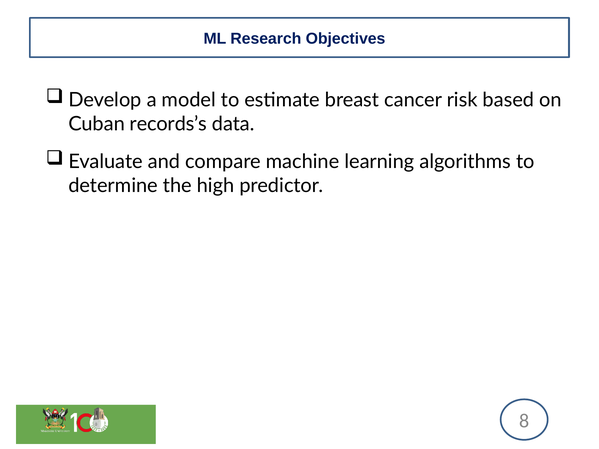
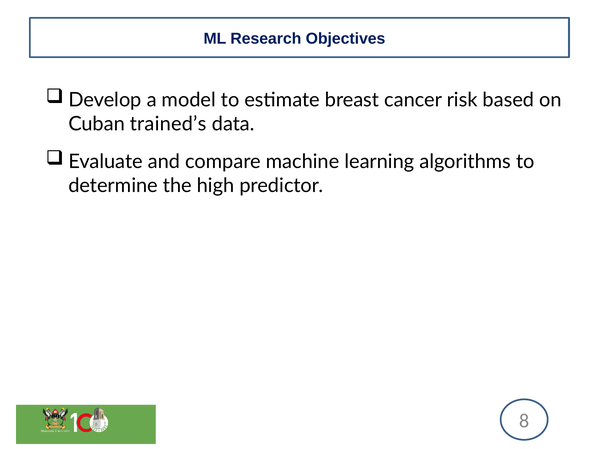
records’s: records’s -> trained’s
